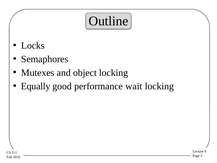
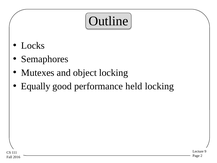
wait: wait -> held
